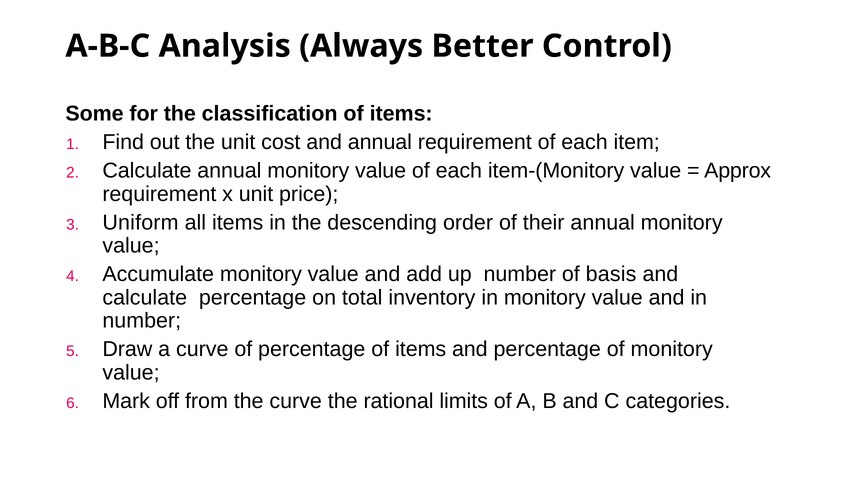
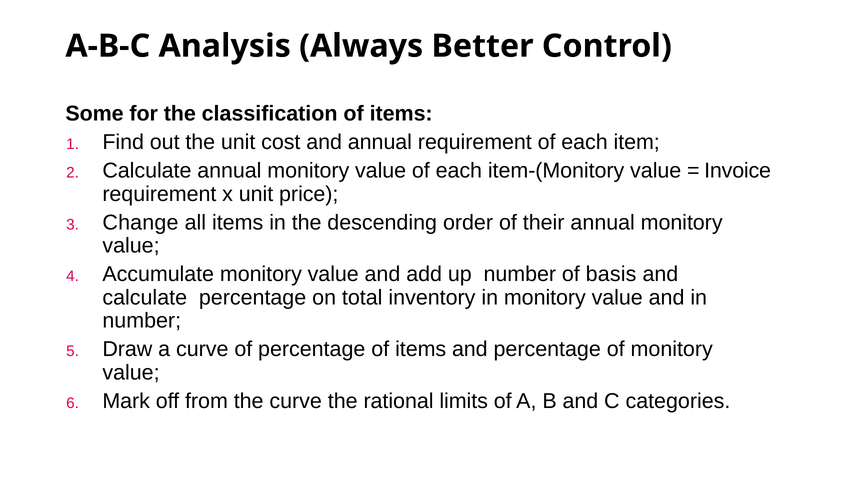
Approx: Approx -> Invoice
Uniform: Uniform -> Change
